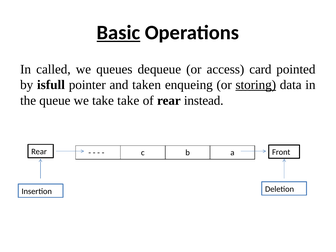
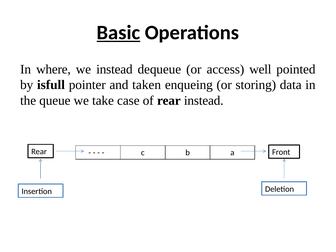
called: called -> where
we queues: queues -> instead
card: card -> well
storing underline: present -> none
take take: take -> case
